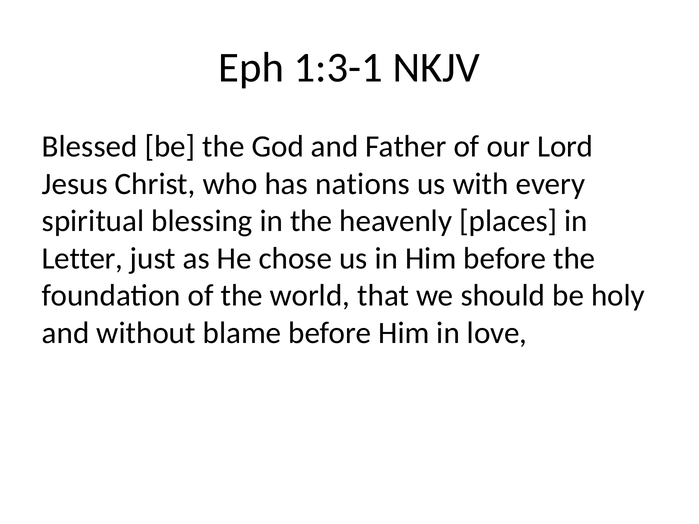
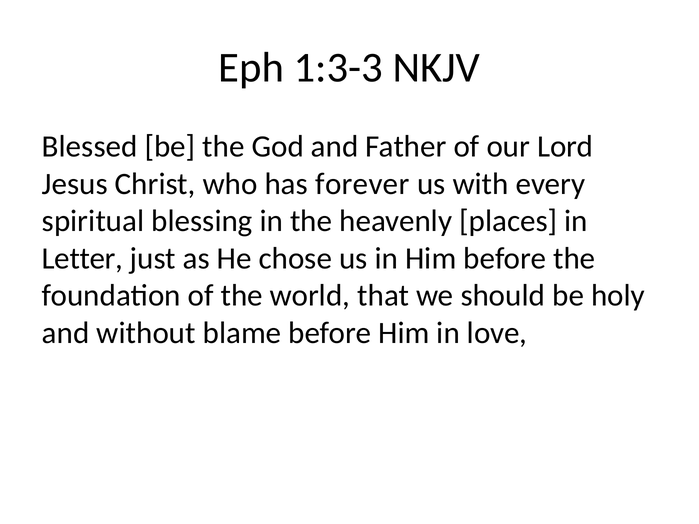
1:3-1: 1:3-1 -> 1:3-3
nations: nations -> forever
